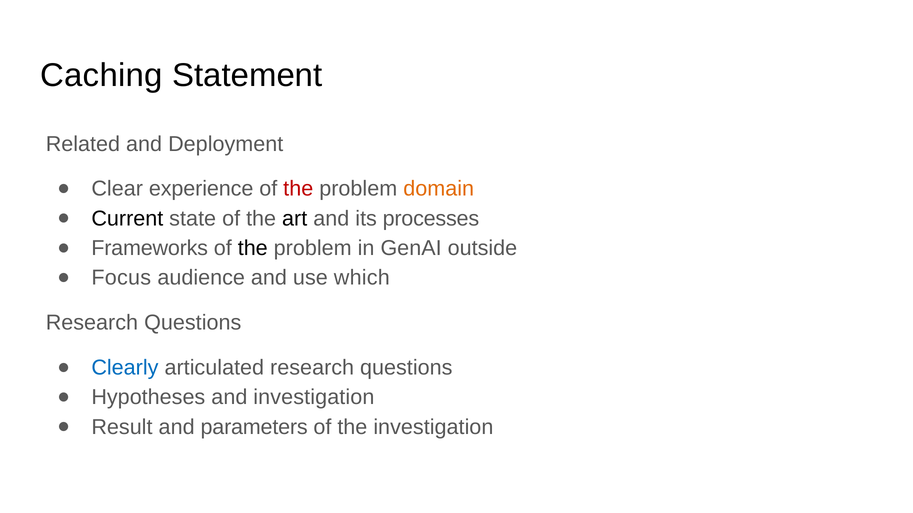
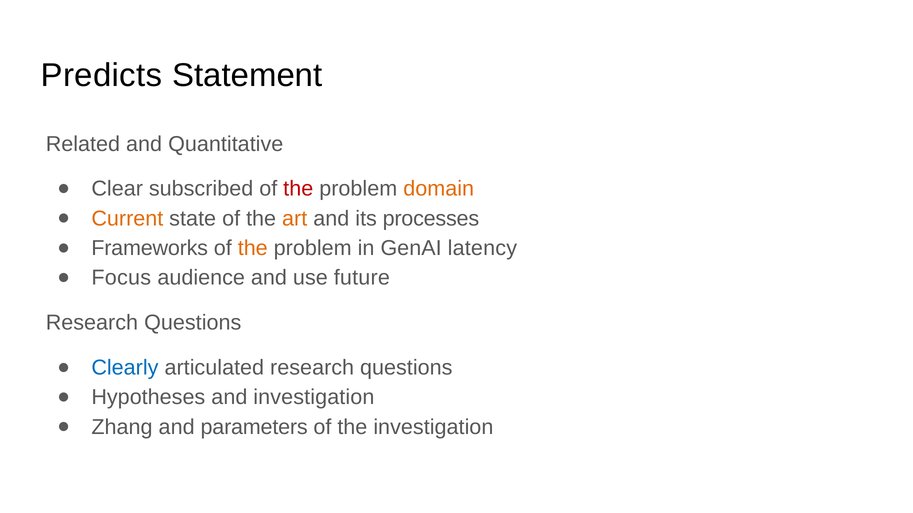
Caching: Caching -> Predicts
Deployment: Deployment -> Quantitative
experience: experience -> subscribed
Current colour: black -> orange
art colour: black -> orange
the at (253, 248) colour: black -> orange
outside: outside -> latency
which: which -> future
Result: Result -> Zhang
